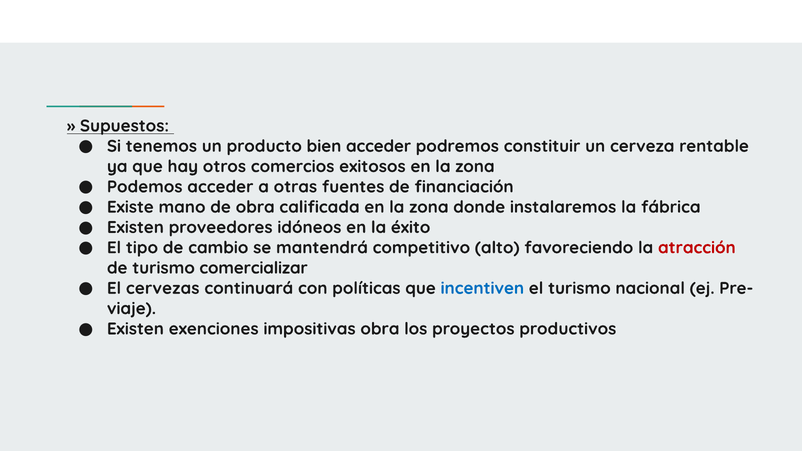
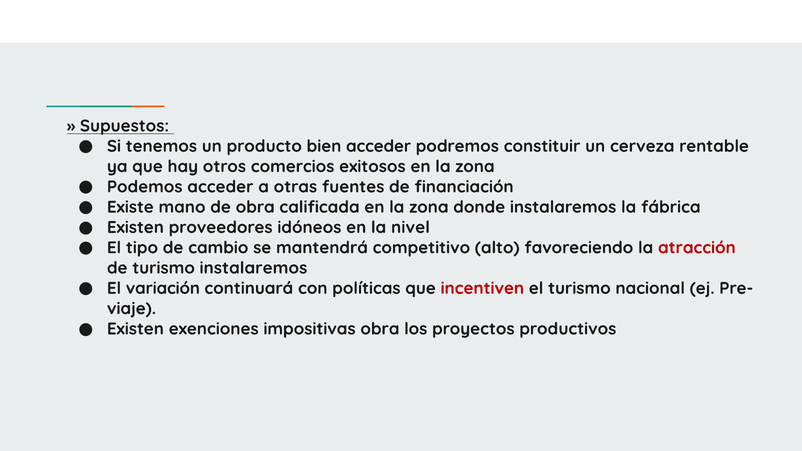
éxito: éxito -> nivel
turismo comercializar: comercializar -> instalaremos
cervezas: cervezas -> variación
incentiven colour: blue -> red
